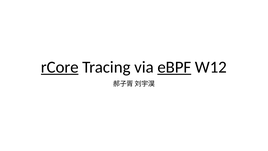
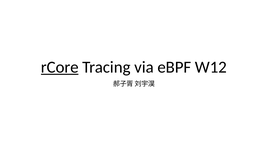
eBPF underline: present -> none
